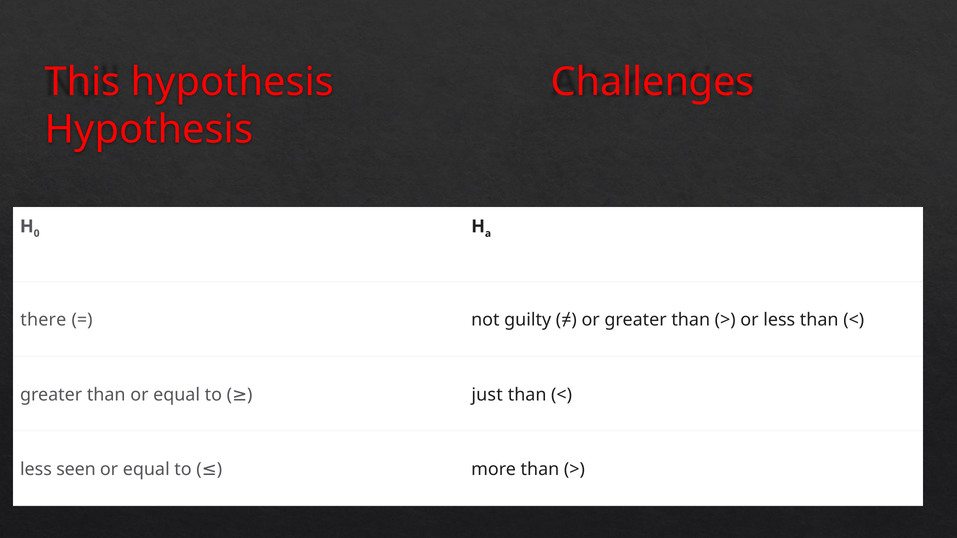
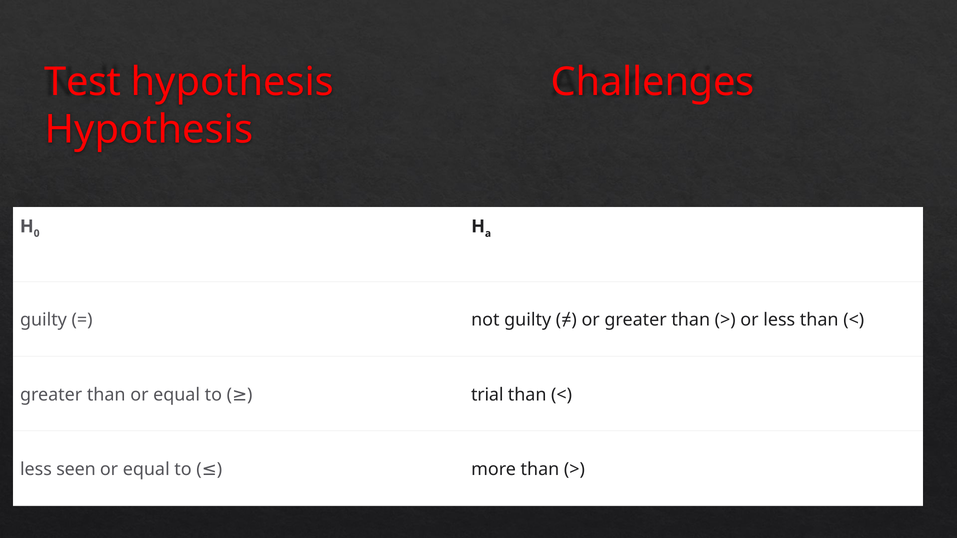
This: This -> Test
there at (43, 320): there -> guilty
just: just -> trial
